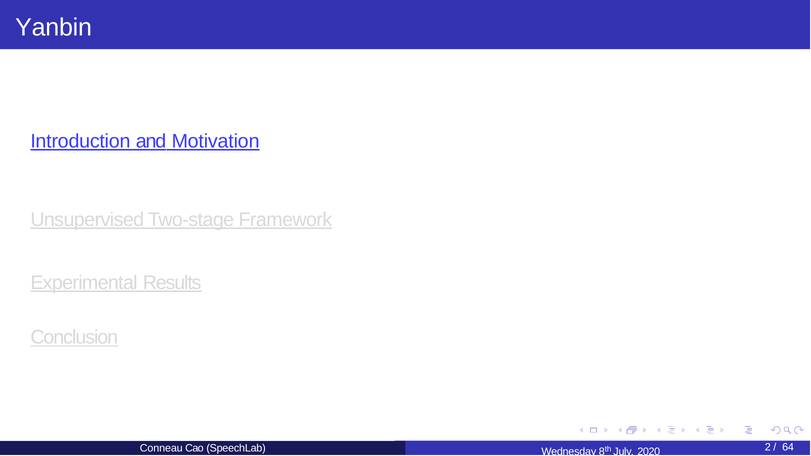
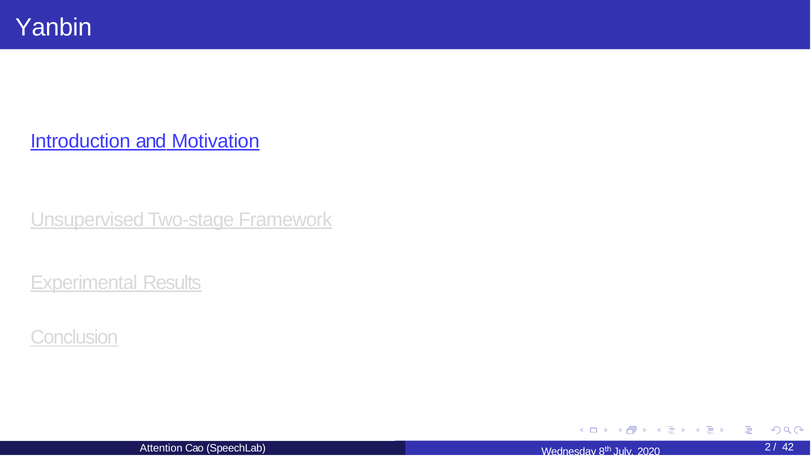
Conneau: Conneau -> Attention
64: 64 -> 42
